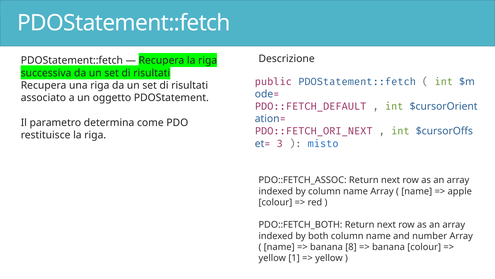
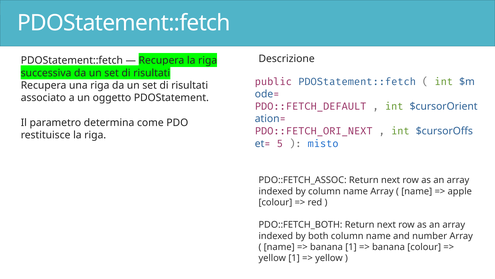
3: 3 -> 5
banana 8: 8 -> 1
